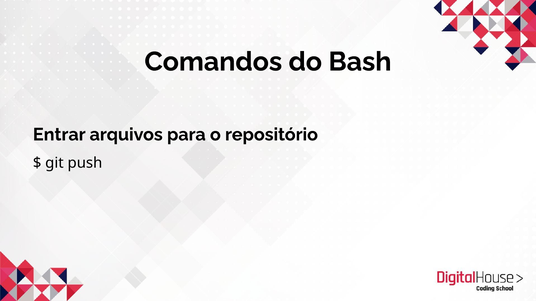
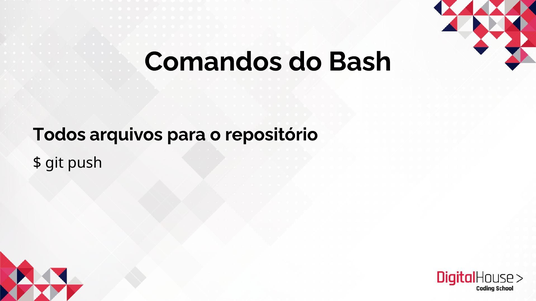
Entrar: Entrar -> Todos
